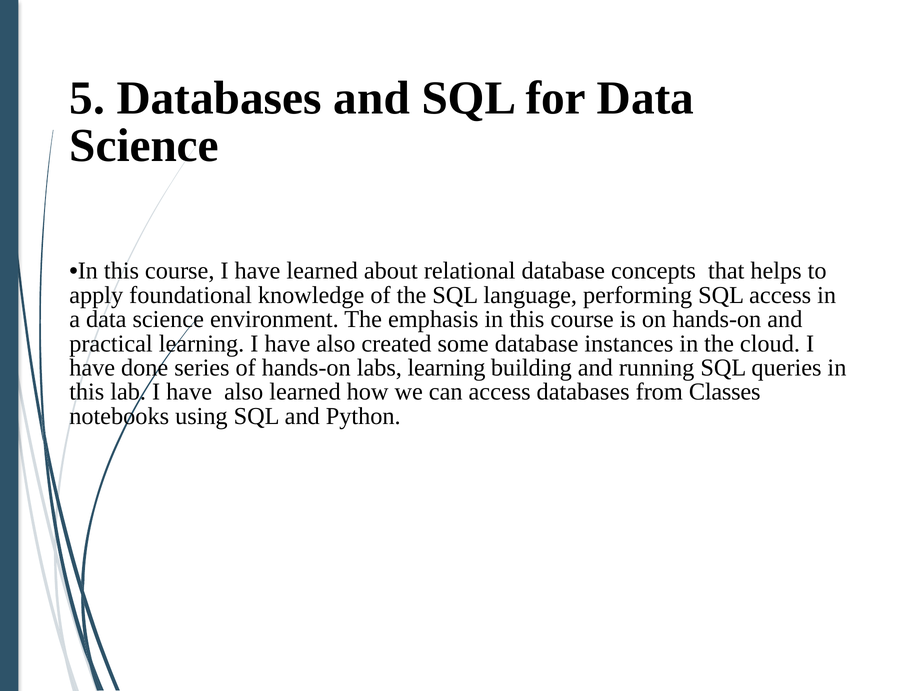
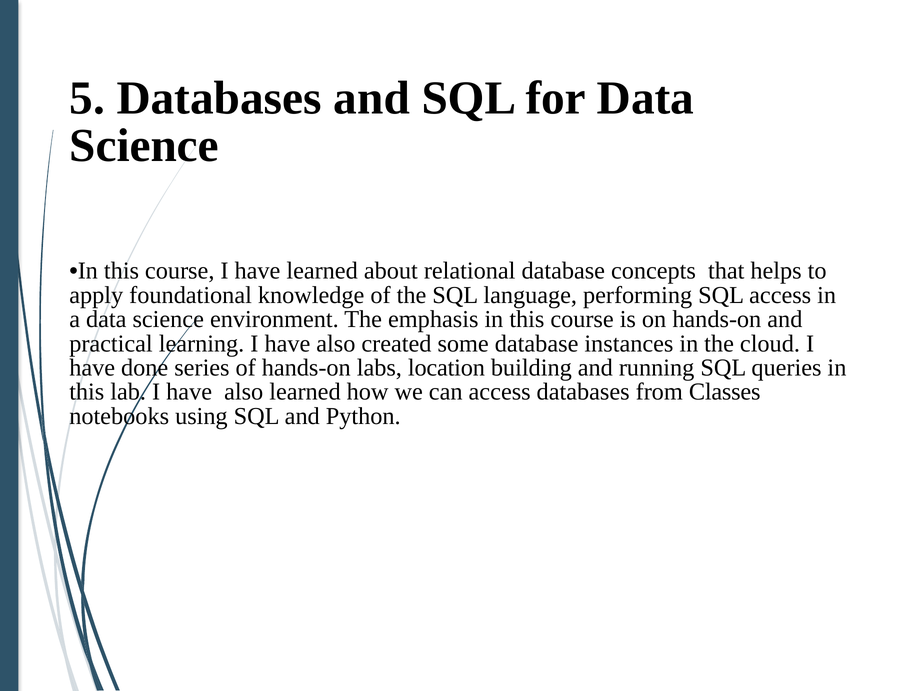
labs learning: learning -> location
